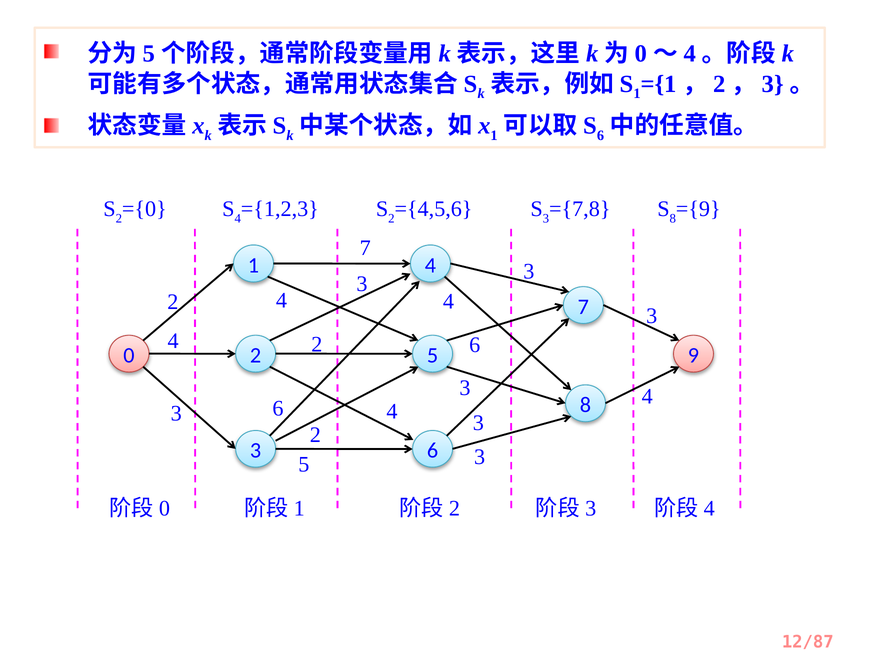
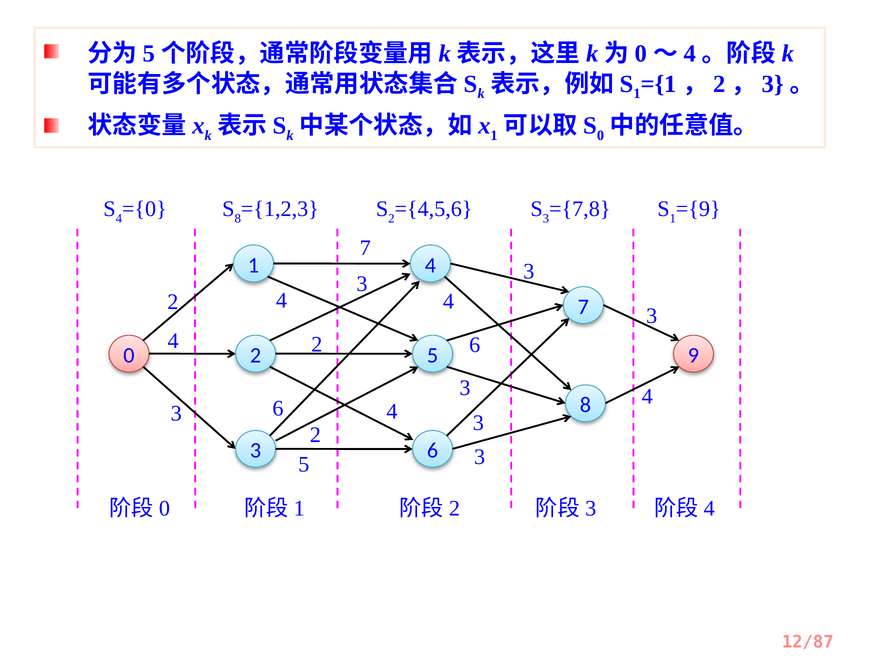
6 at (601, 135): 6 -> 0
2 at (119, 219): 2 -> 4
4 at (238, 219): 4 -> 8
8 at (673, 219): 8 -> 1
